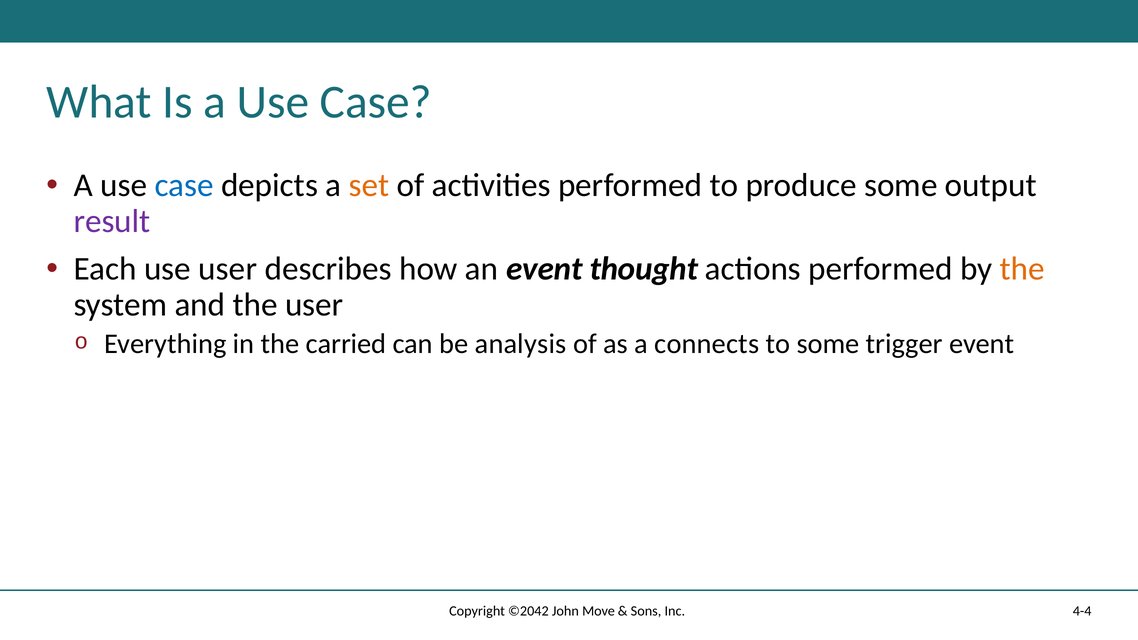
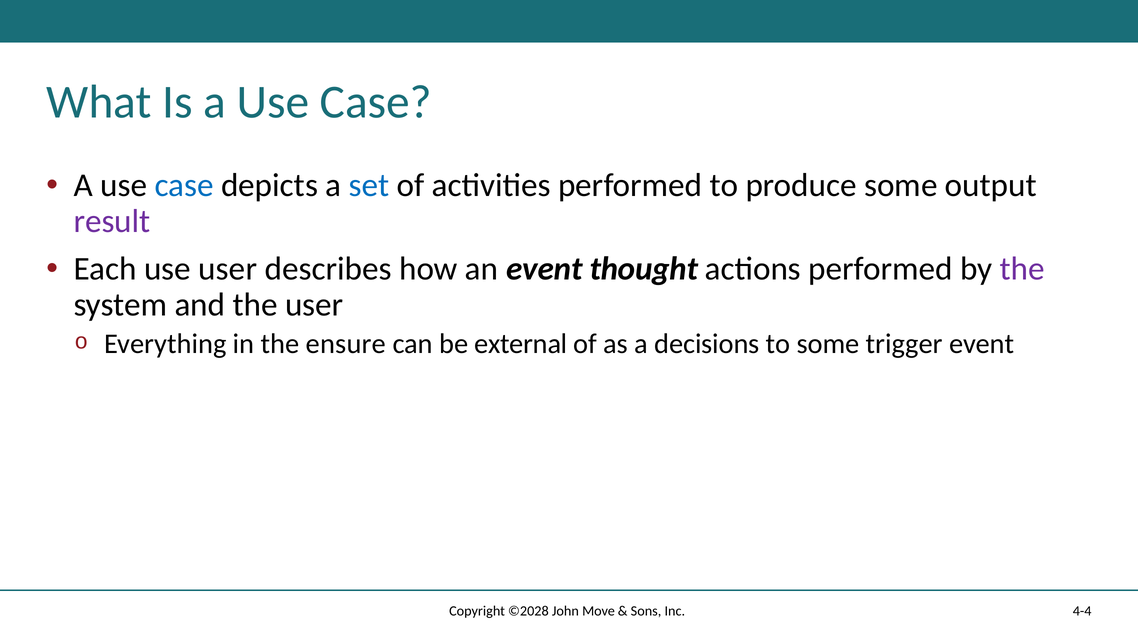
set colour: orange -> blue
the at (1022, 269) colour: orange -> purple
carried: carried -> ensure
analysis: analysis -> external
connects: connects -> decisions
©2042: ©2042 -> ©2028
